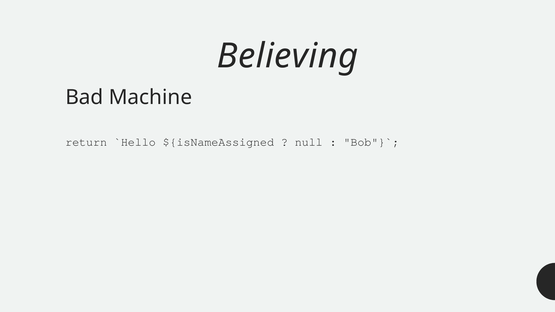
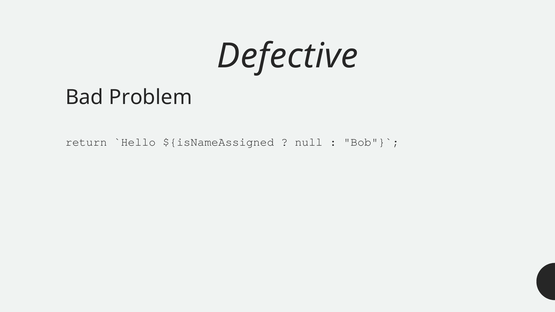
Believing: Believing -> Defective
Machine: Machine -> Problem
